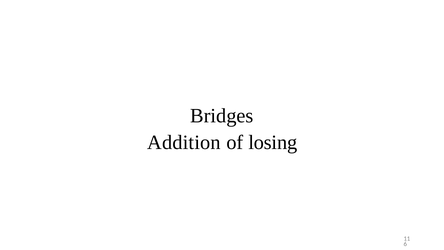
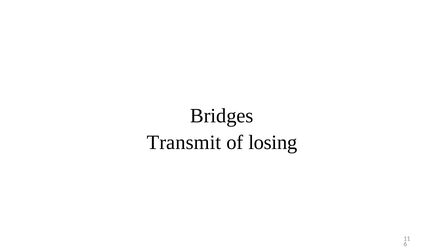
Addition: Addition -> Transmit
